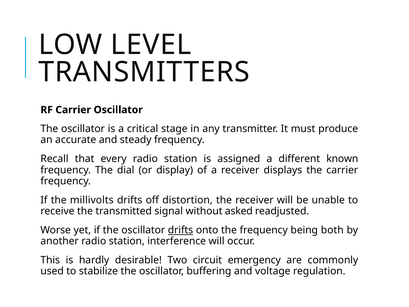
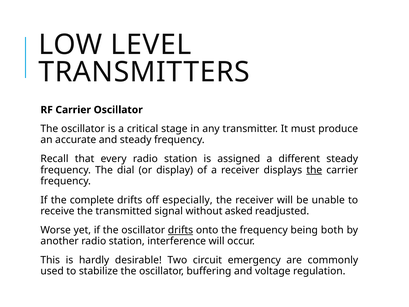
different known: known -> steady
the at (314, 170) underline: none -> present
millivolts: millivolts -> complete
distortion: distortion -> especially
